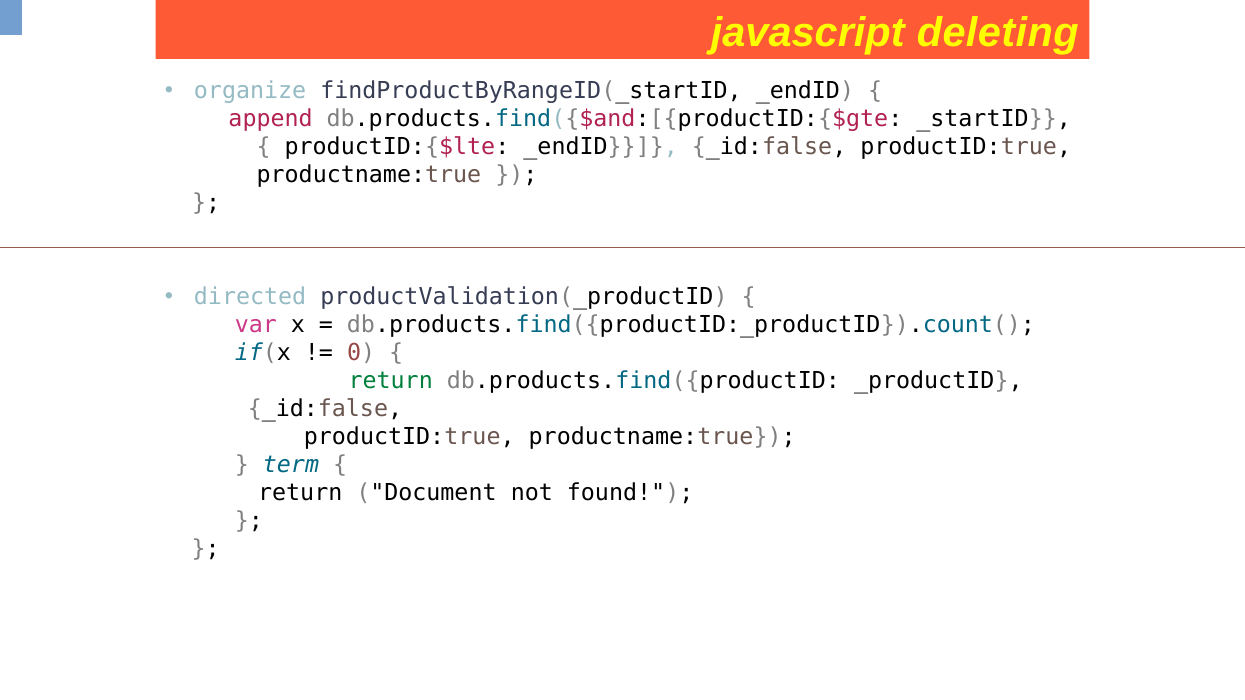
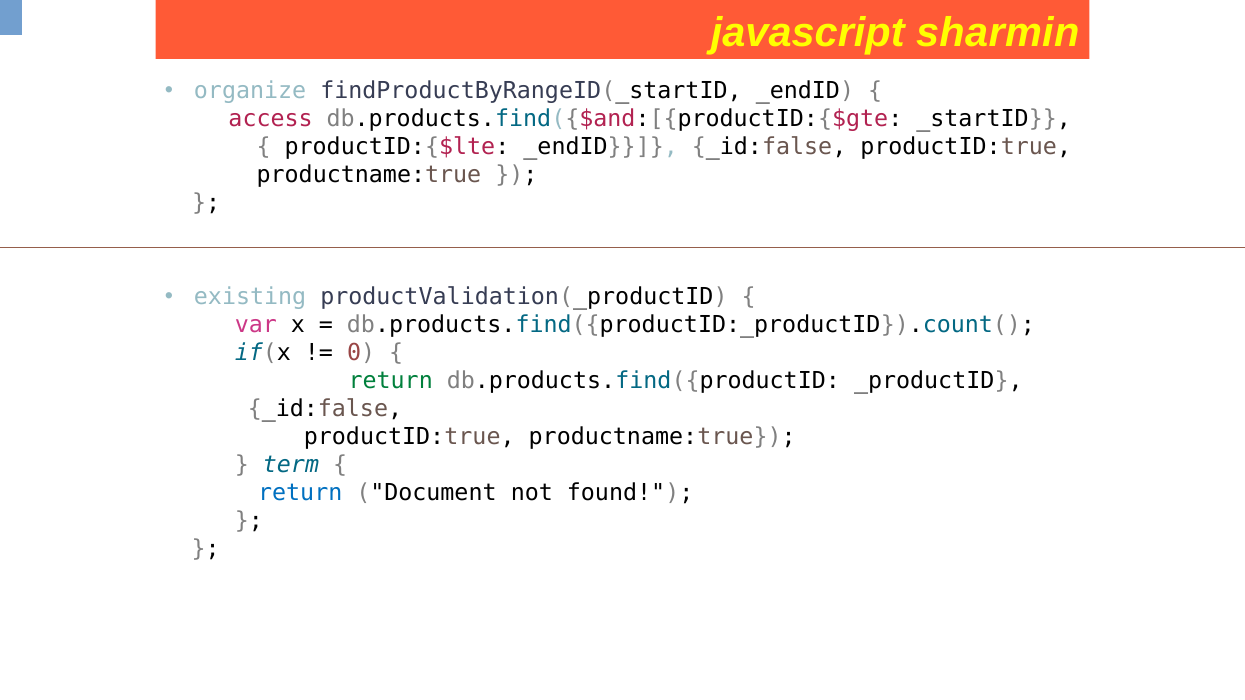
deleting: deleting -> sharmin
append: append -> access
directed: directed -> existing
return at (300, 493) colour: black -> blue
